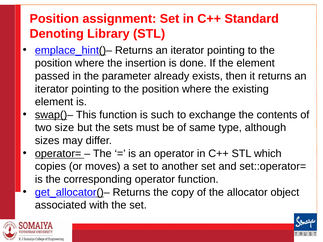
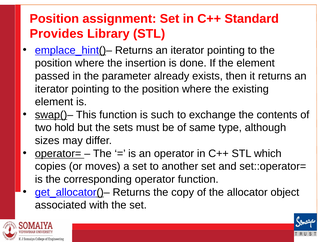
Denoting: Denoting -> Provides
size: size -> hold
